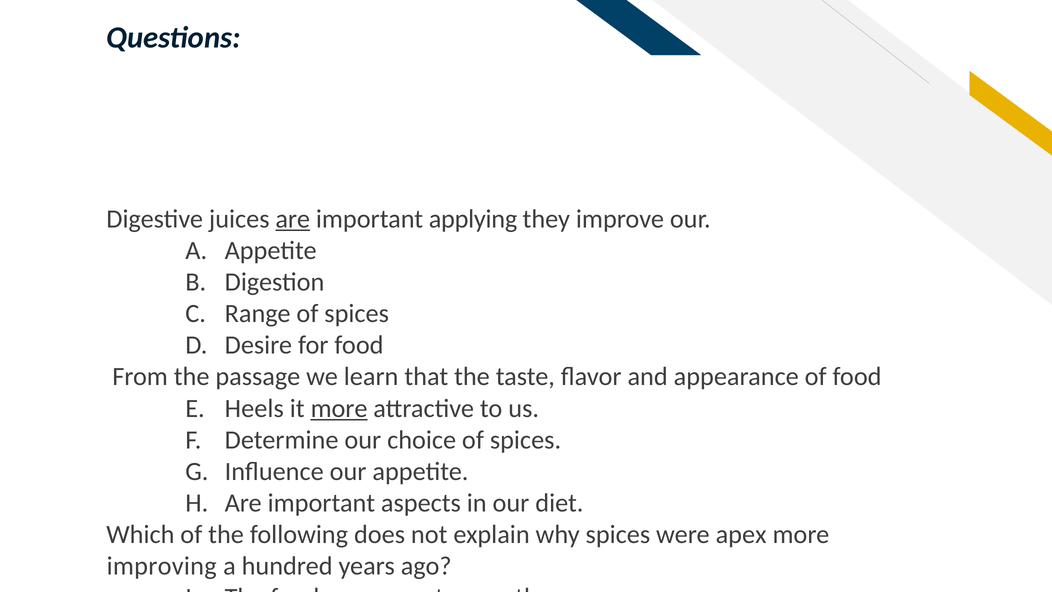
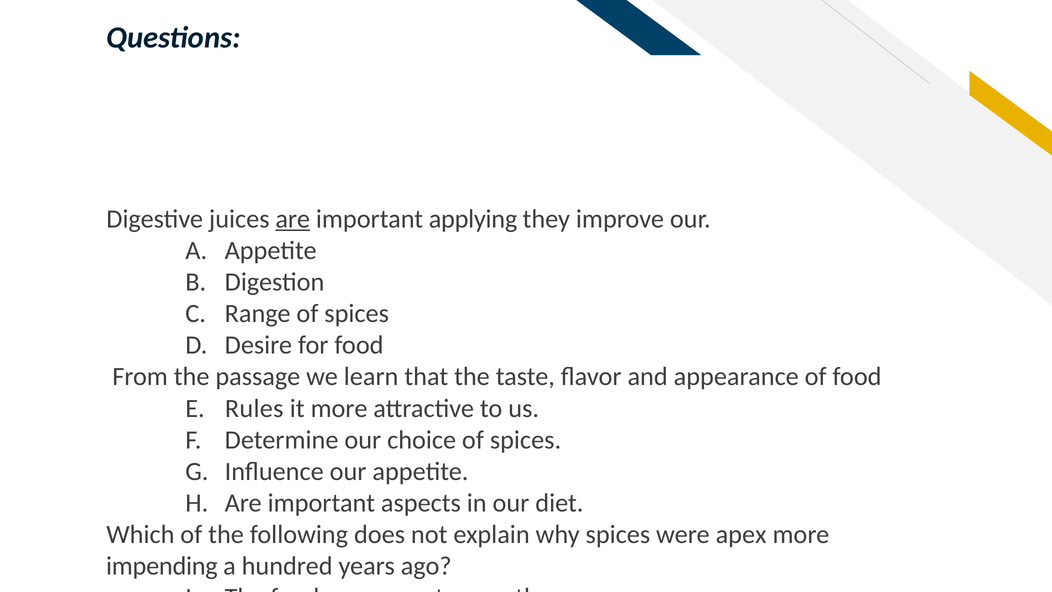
Heels: Heels -> Rules
more at (339, 408) underline: present -> none
improving: improving -> impending
